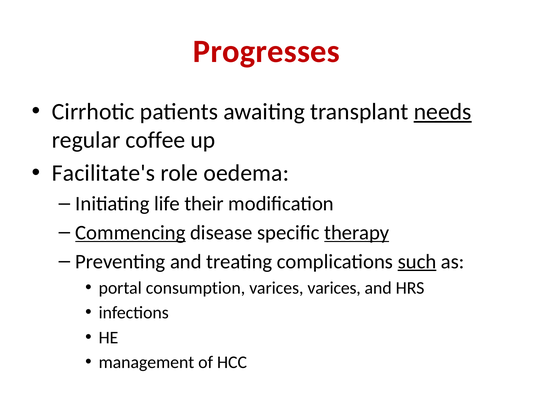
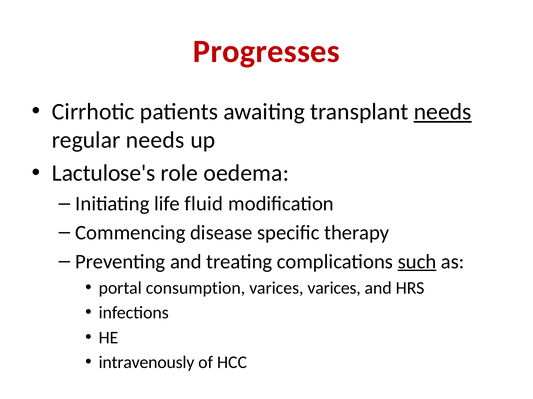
regular coffee: coffee -> needs
Facilitate's: Facilitate's -> Lactulose's
their: their -> fluid
Commencing underline: present -> none
therapy underline: present -> none
management: management -> intravenously
